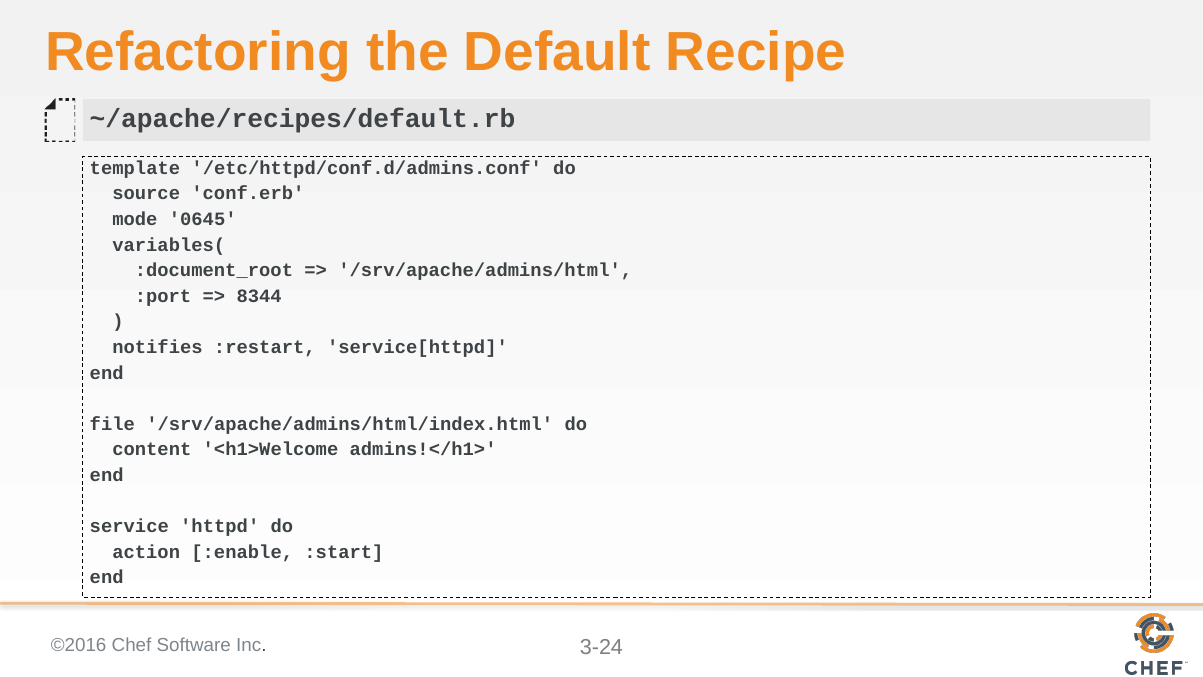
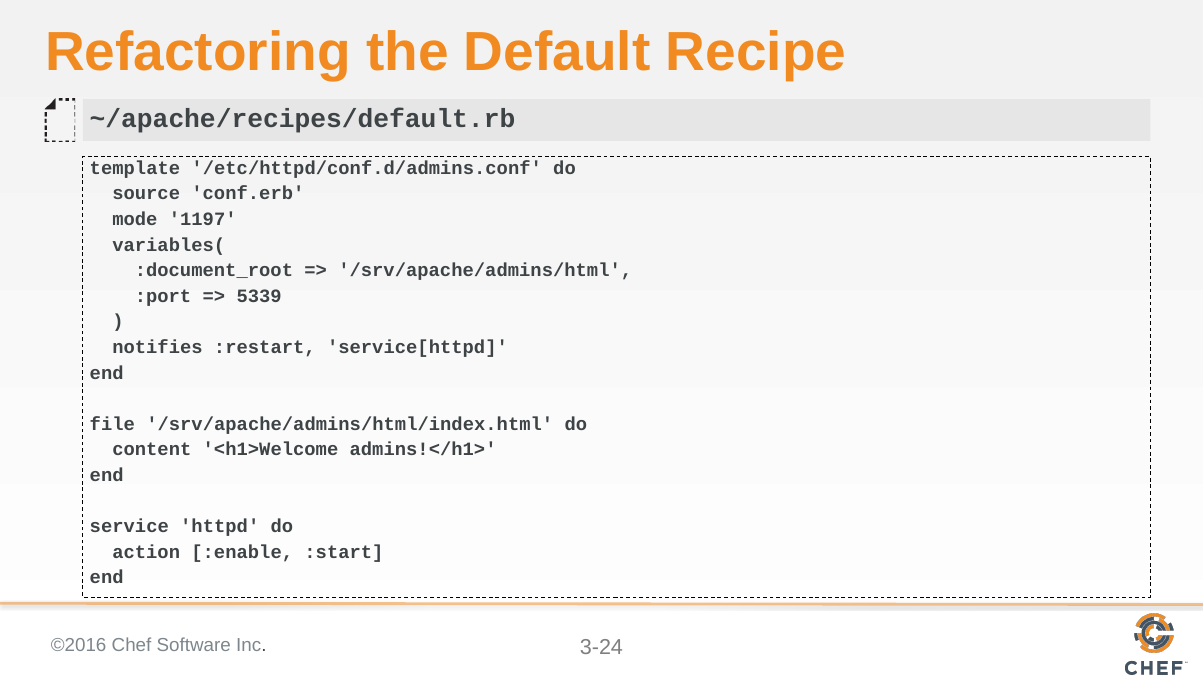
0645: 0645 -> 1197
8344: 8344 -> 5339
